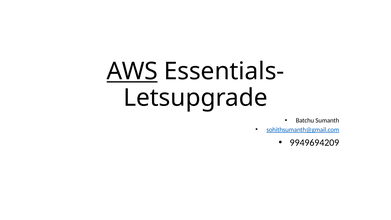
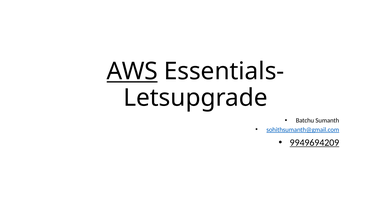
9949694209 underline: none -> present
